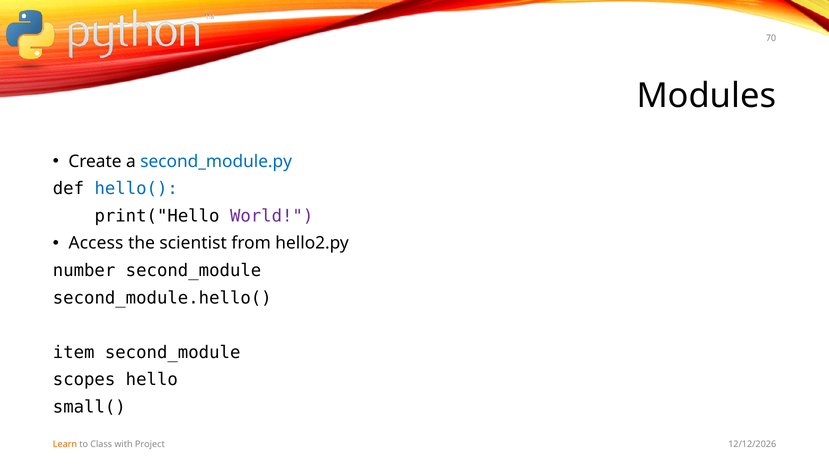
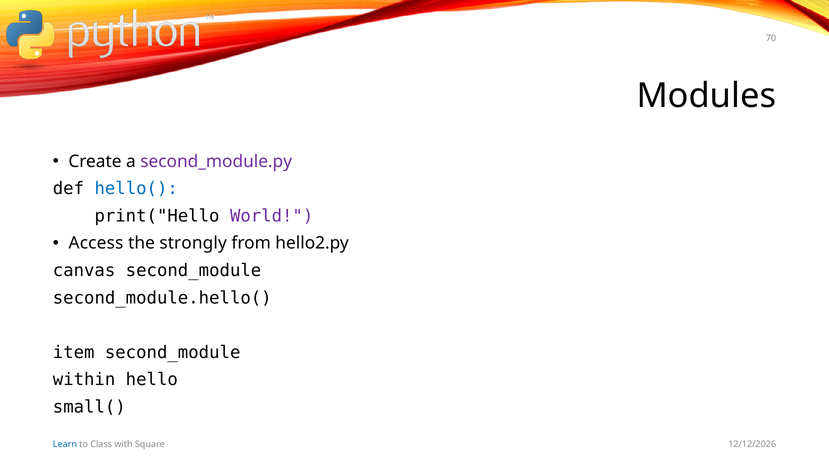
second_module.py colour: blue -> purple
scientist: scientist -> strongly
number: number -> canvas
scopes: scopes -> within
Learn colour: orange -> blue
Project: Project -> Square
